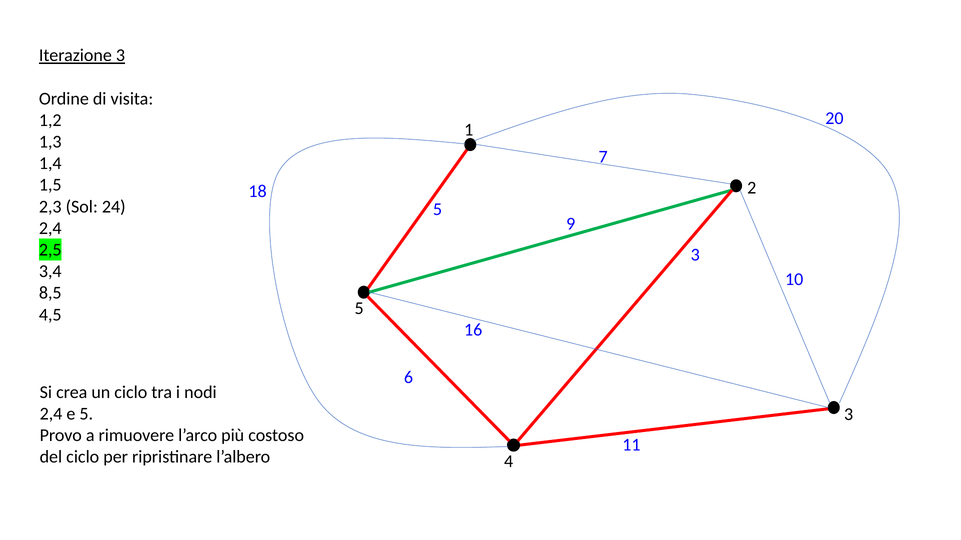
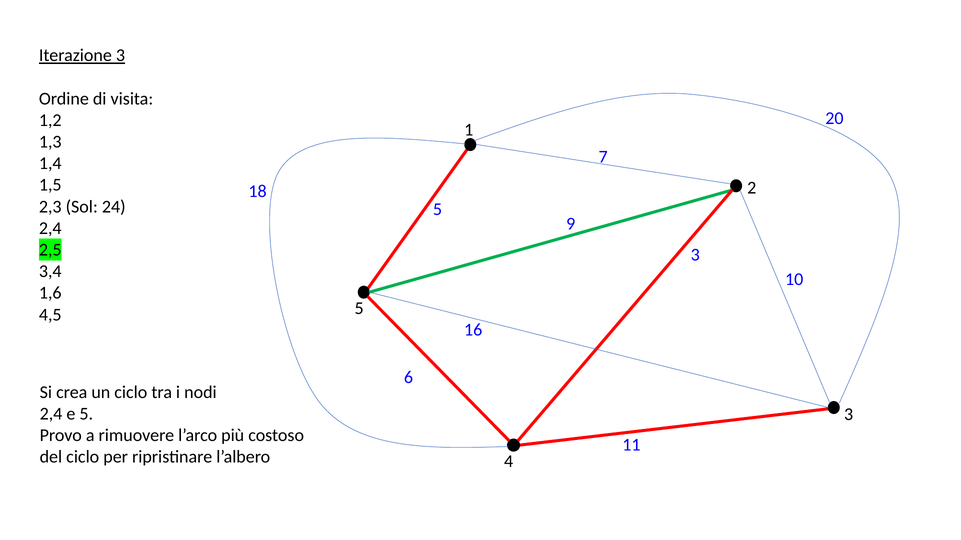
8,5: 8,5 -> 1,6
